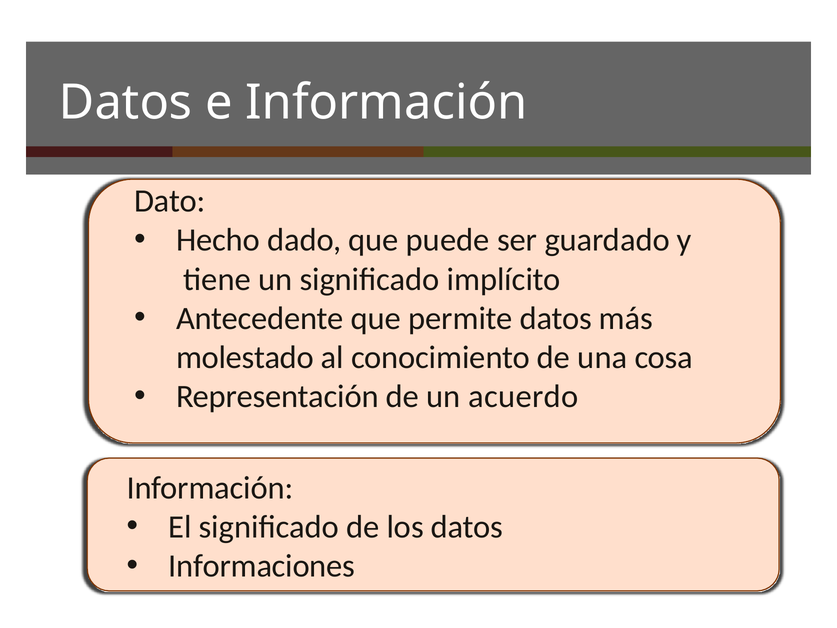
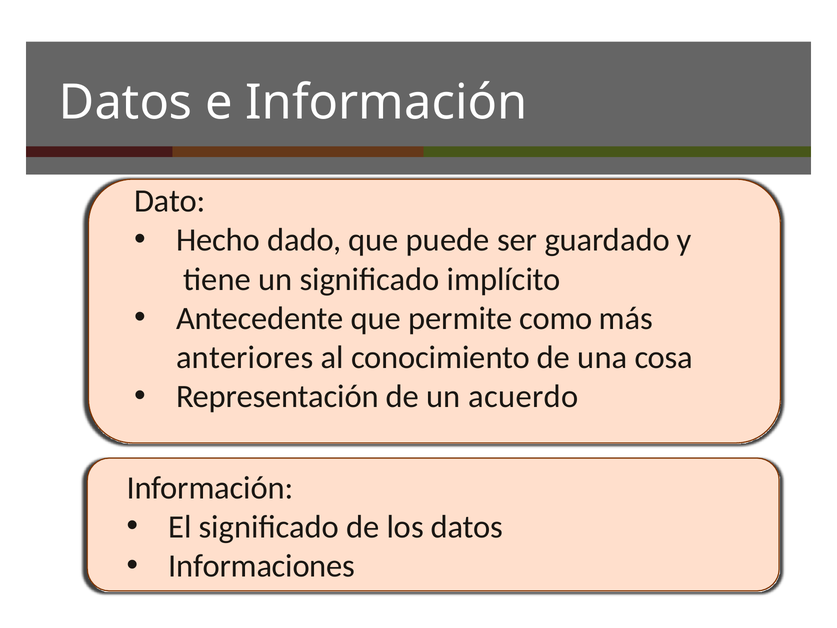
permite datos: datos -> como
molestado: molestado -> anteriores
